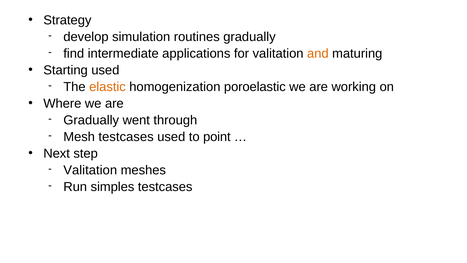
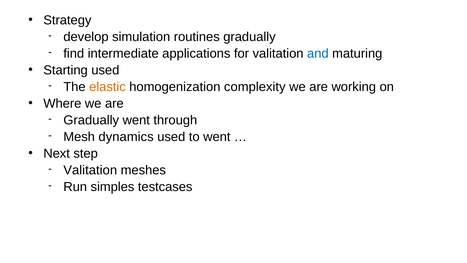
and colour: orange -> blue
poroelastic: poroelastic -> complexity
Mesh testcases: testcases -> dynamics
to point: point -> went
